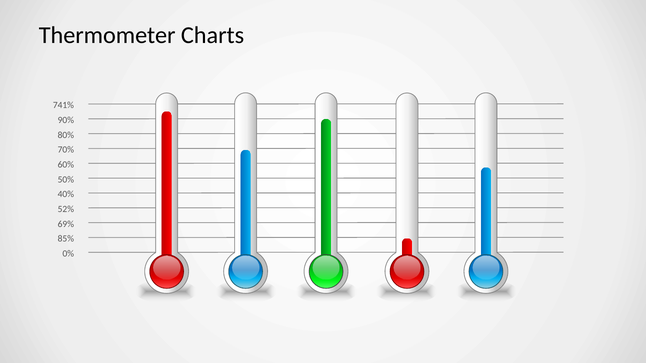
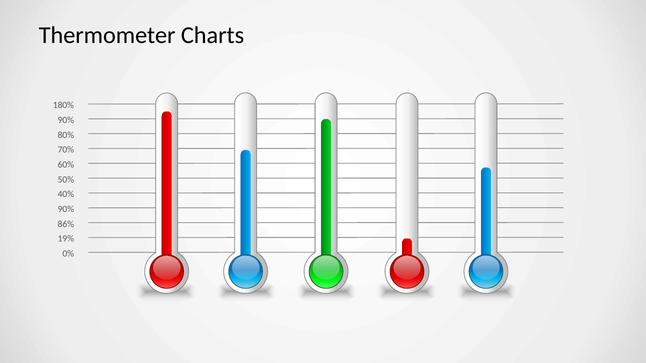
741%: 741% -> 180%
52% at (66, 209): 52% -> 90%
69%: 69% -> 86%
85%: 85% -> 19%
